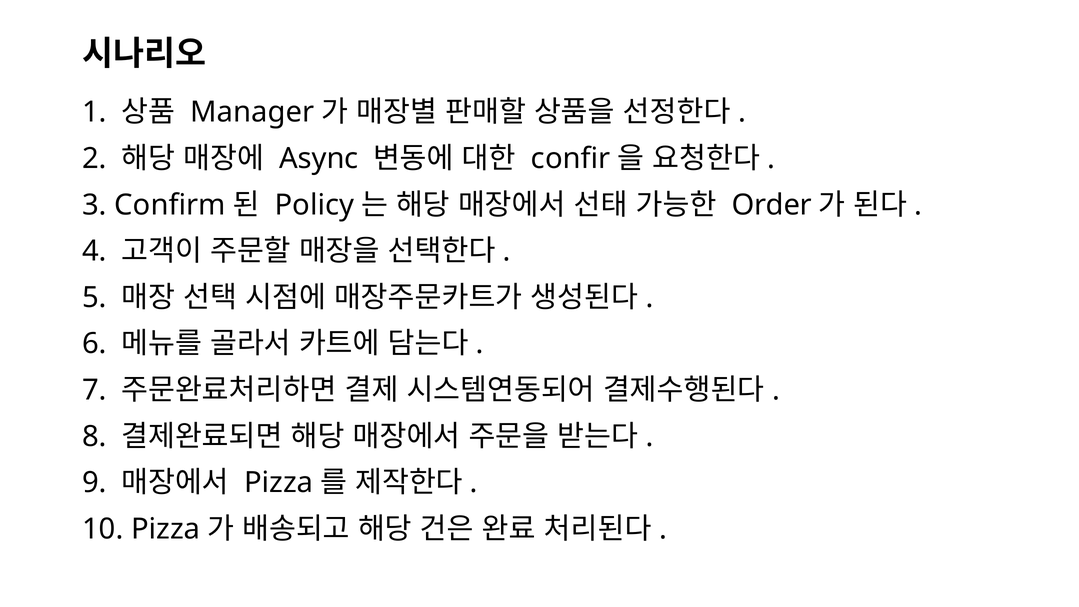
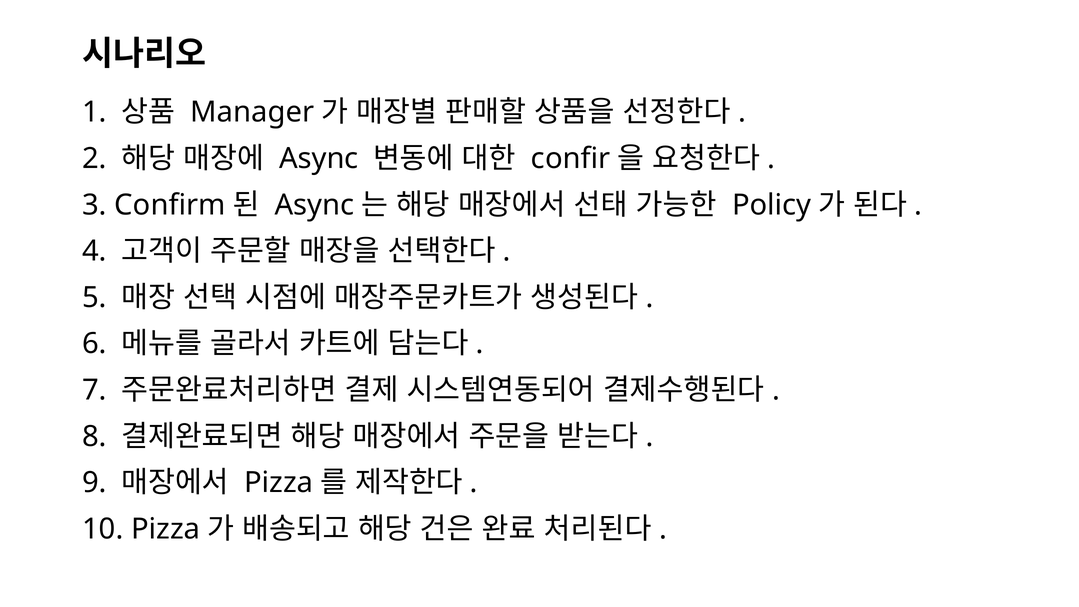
Policy at (314, 205): Policy -> Async
Order: Order -> Policy
